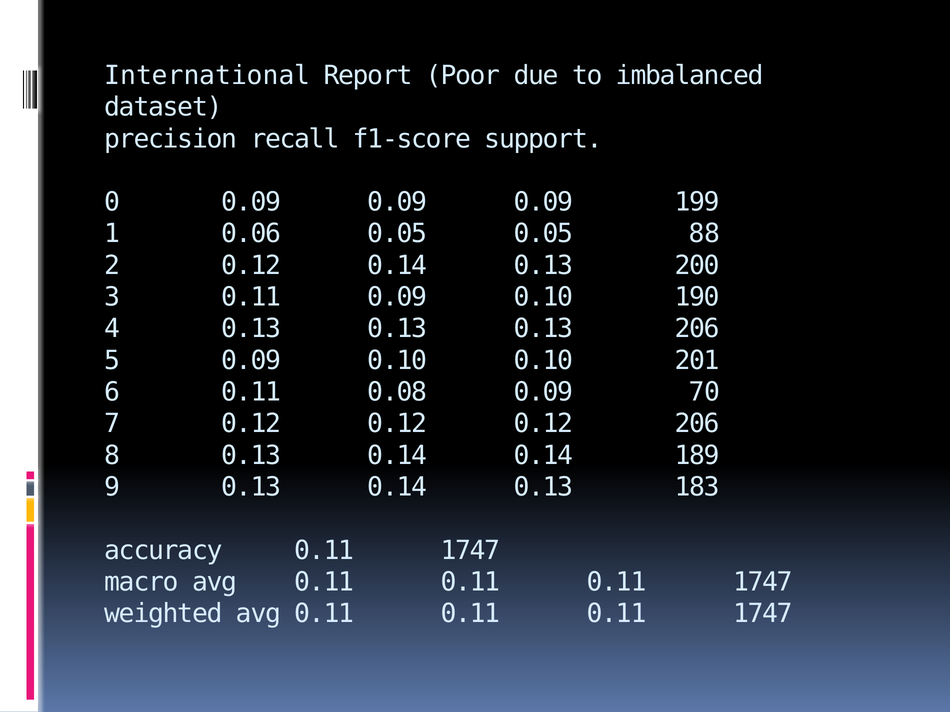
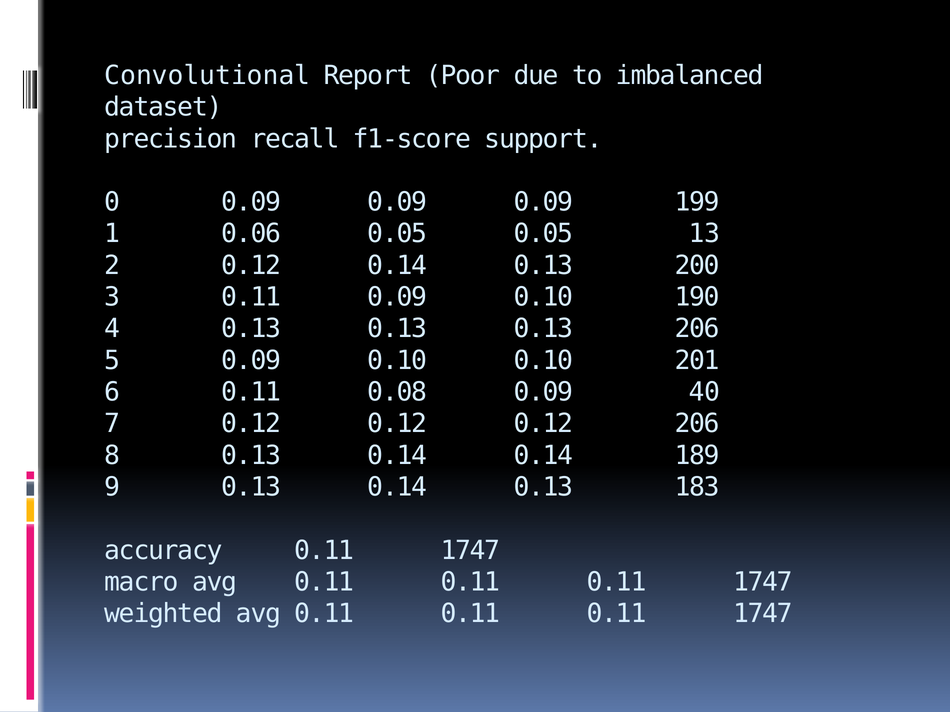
International: International -> Convolutional
88: 88 -> 13
70: 70 -> 40
